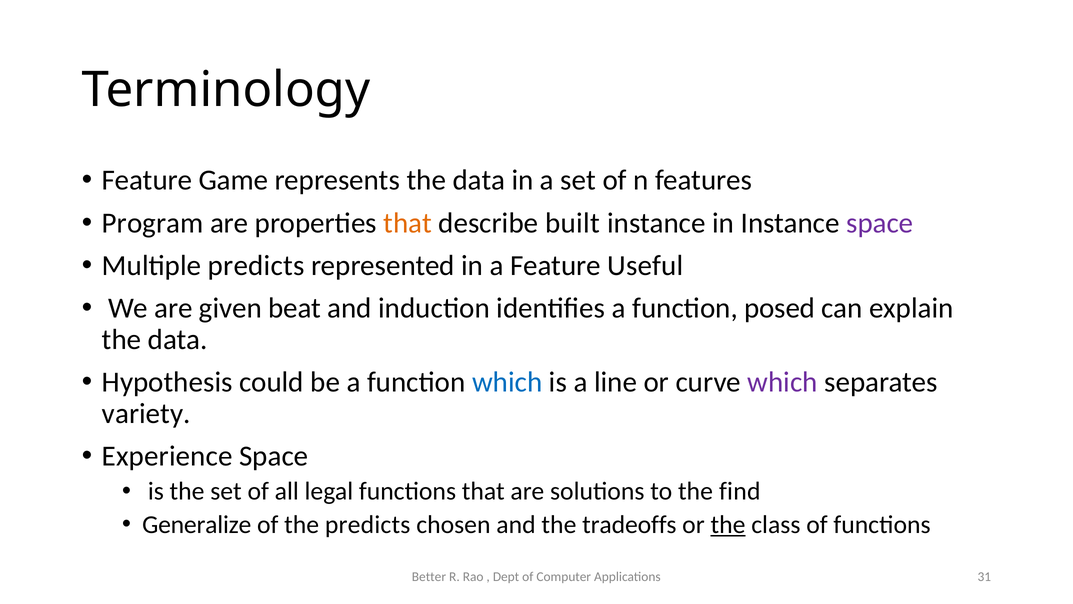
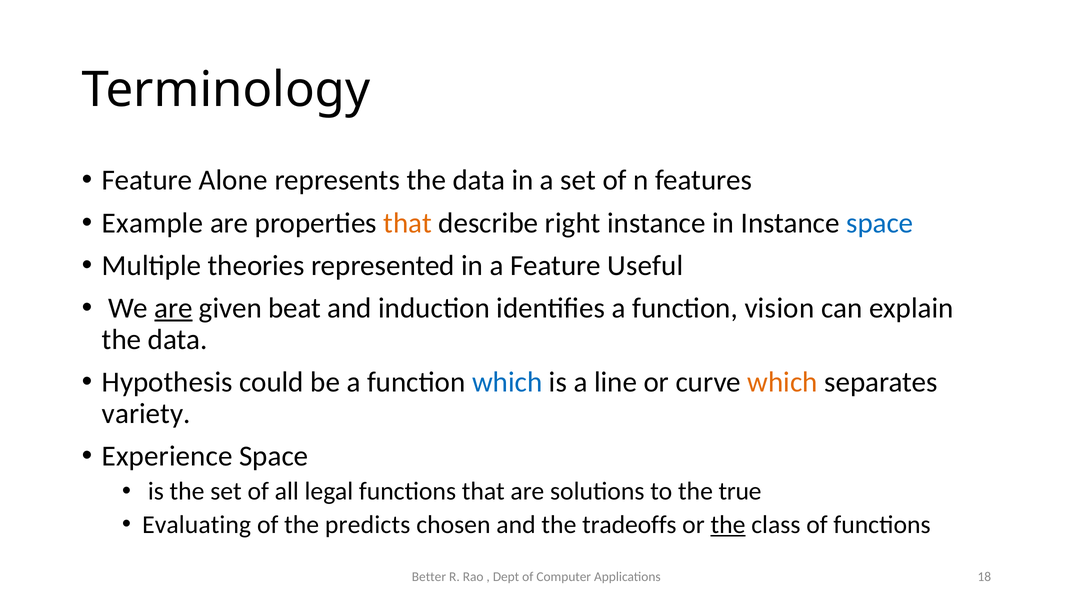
Game: Game -> Alone
Program: Program -> Example
built: built -> right
space at (880, 223) colour: purple -> blue
Multiple predicts: predicts -> theories
are at (173, 308) underline: none -> present
posed: posed -> vision
which at (783, 382) colour: purple -> orange
find: find -> true
Generalize: Generalize -> Evaluating
31: 31 -> 18
